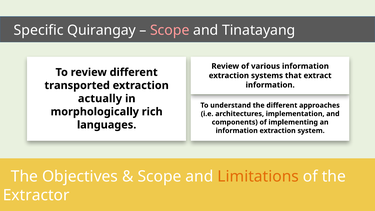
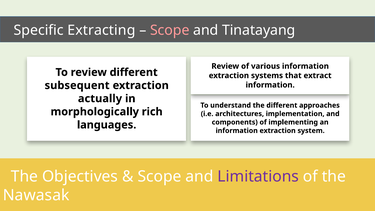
Quirangay: Quirangay -> Extracting
transported: transported -> subsequent
Limitations colour: orange -> purple
Extractor: Extractor -> Nawasak
